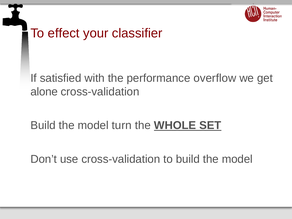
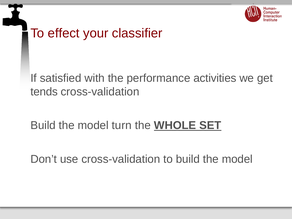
overflow: overflow -> activities
alone: alone -> tends
